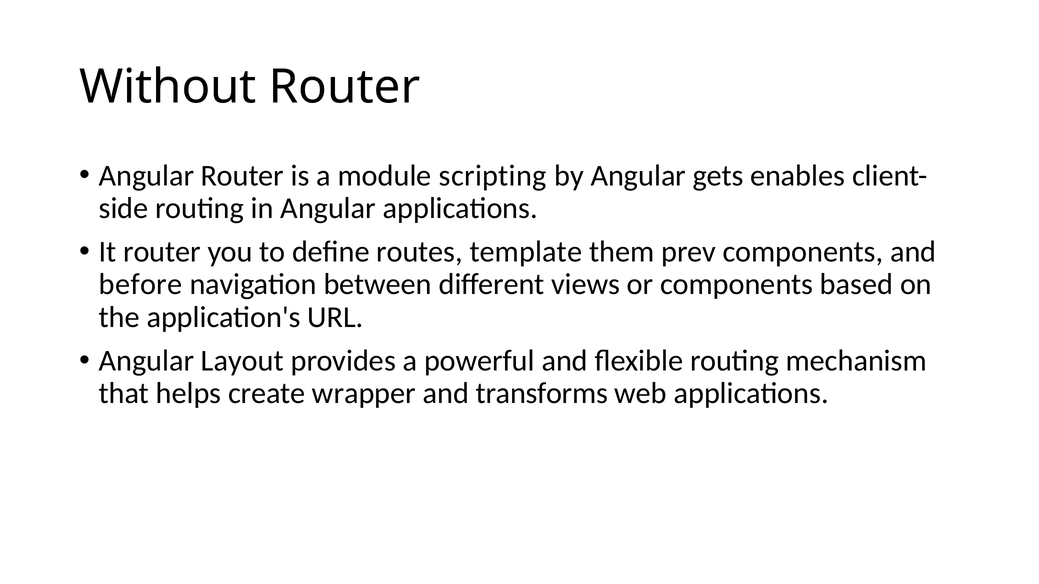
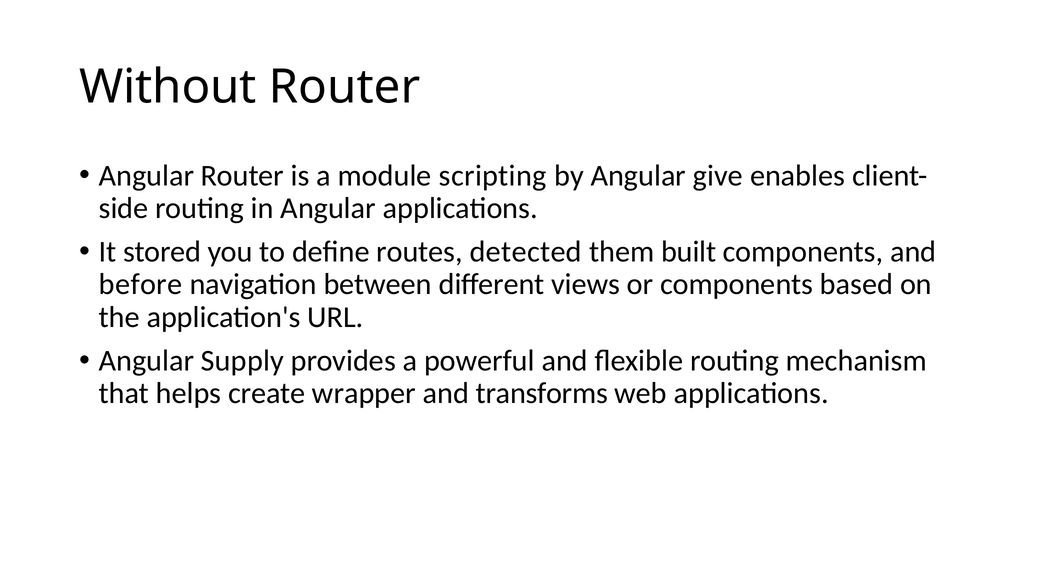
gets: gets -> give
It router: router -> stored
template: template -> detected
prev: prev -> built
Layout: Layout -> Supply
